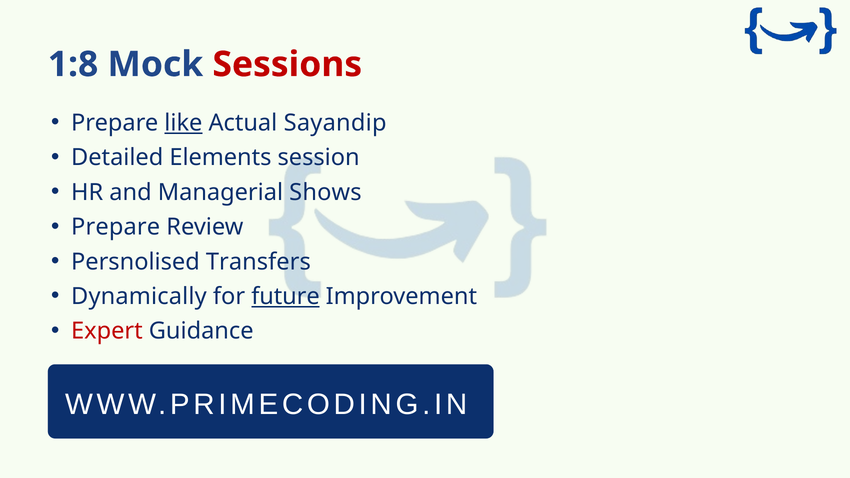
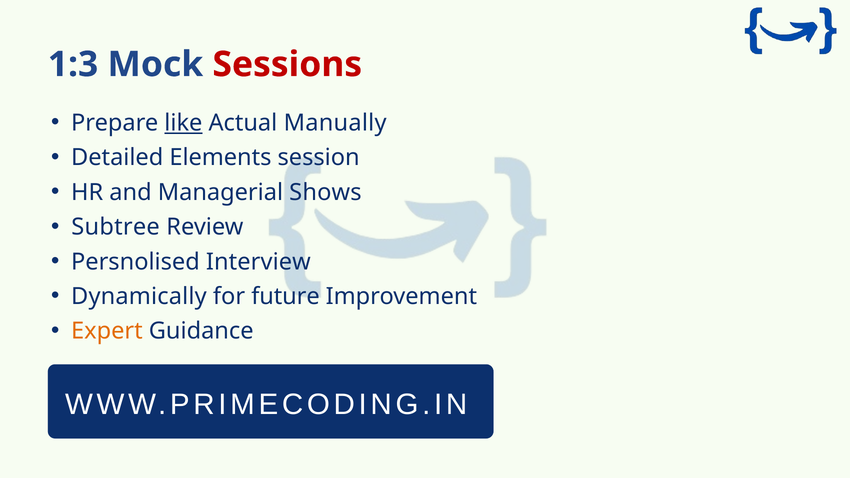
1:8: 1:8 -> 1:3
Sayandip: Sayandip -> Manually
Prepare at (116, 227): Prepare -> Subtree
Transfers: Transfers -> Interview
future underline: present -> none
Expert colour: red -> orange
